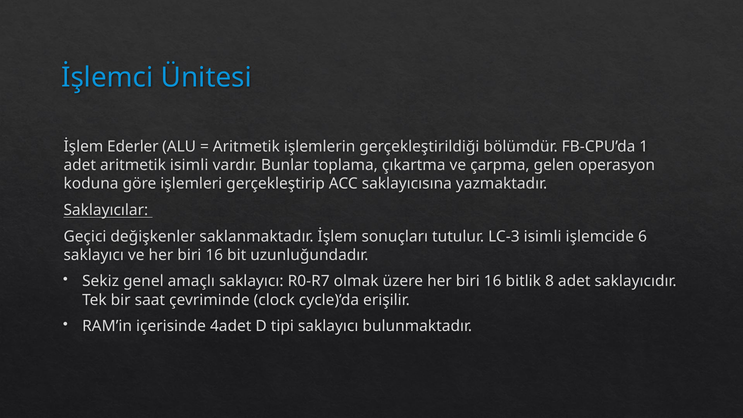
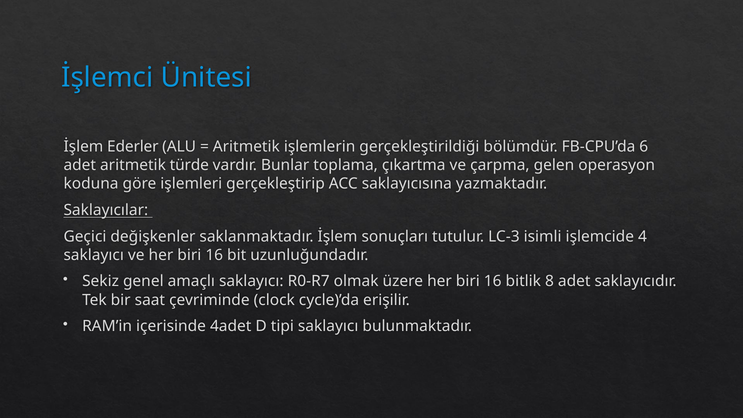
1: 1 -> 6
aritmetik isimli: isimli -> türde
6: 6 -> 4
